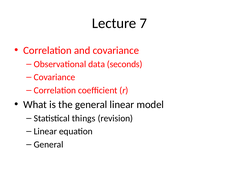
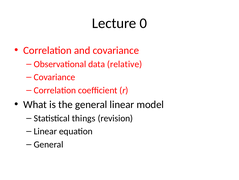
7: 7 -> 0
seconds: seconds -> relative
